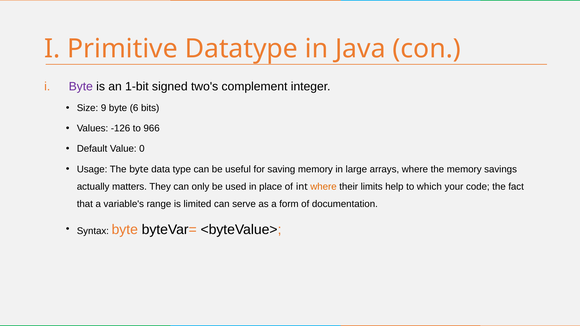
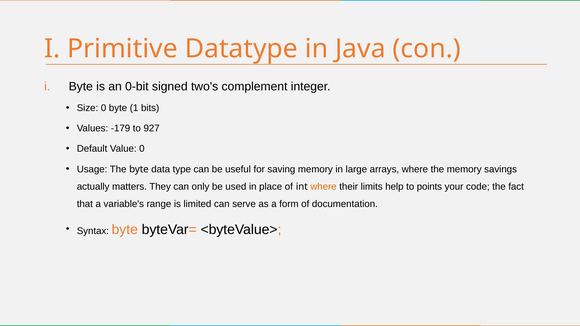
Byte at (81, 86) colour: purple -> black
1-bit: 1-bit -> 0-bit
Size 9: 9 -> 0
6: 6 -> 1
-126: -126 -> -179
966: 966 -> 927
which: which -> points
